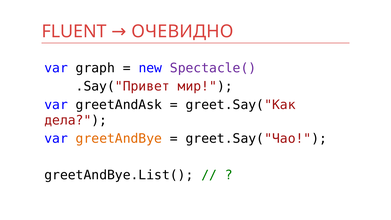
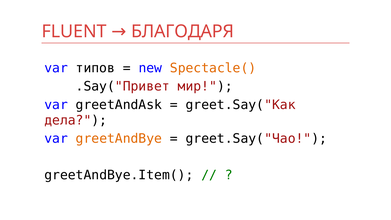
ОЧЕВИДНО: ОЧЕВИДНО -> БЛАГОДАРЯ
graph: graph -> типов
Spectacle( colour: purple -> orange
greetAndBye.List(: greetAndBye.List( -> greetAndBye.Item(
